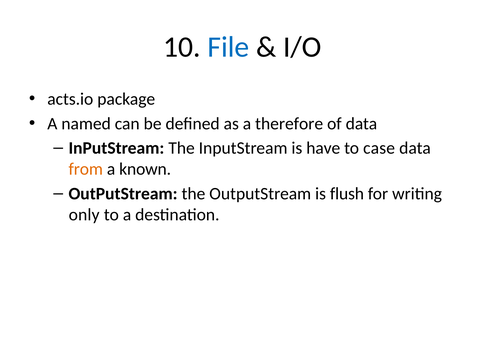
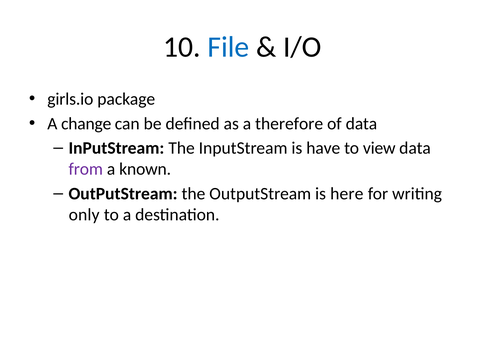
acts.io: acts.io -> girls.io
named: named -> change
case: case -> view
from colour: orange -> purple
flush: flush -> here
